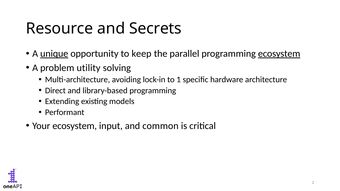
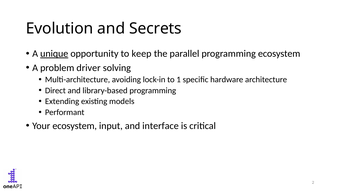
Resource: Resource -> Evolution
ecosystem at (279, 54) underline: present -> none
utility: utility -> driver
common: common -> interface
